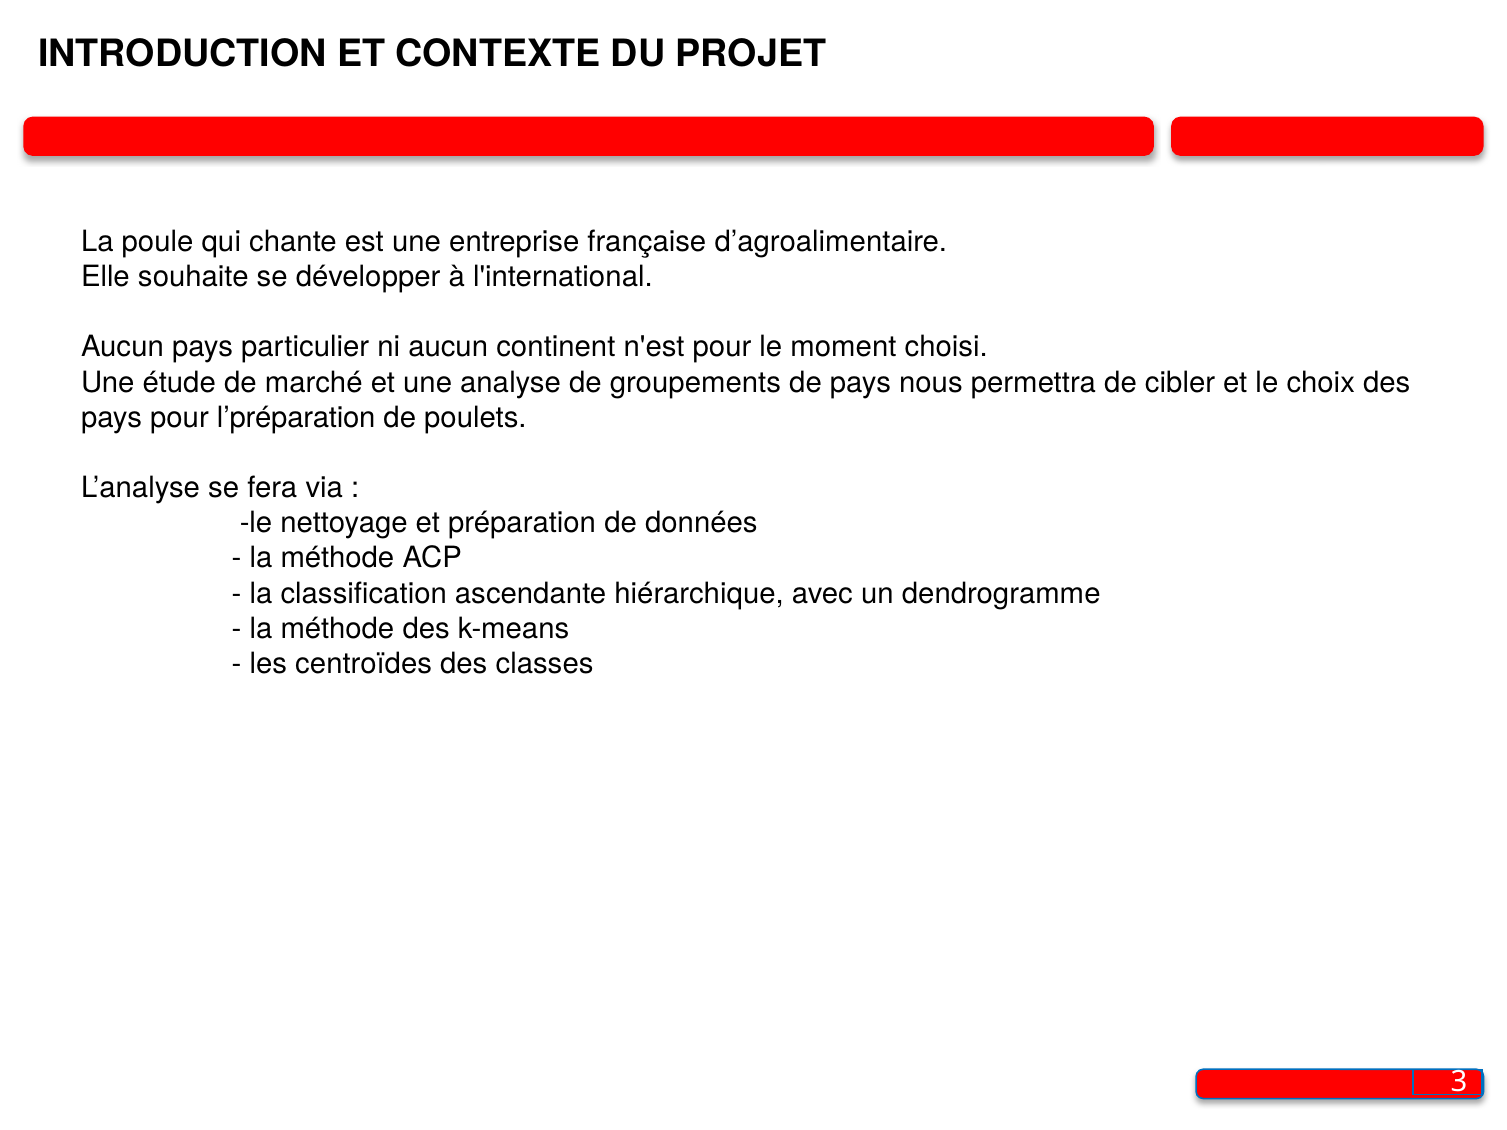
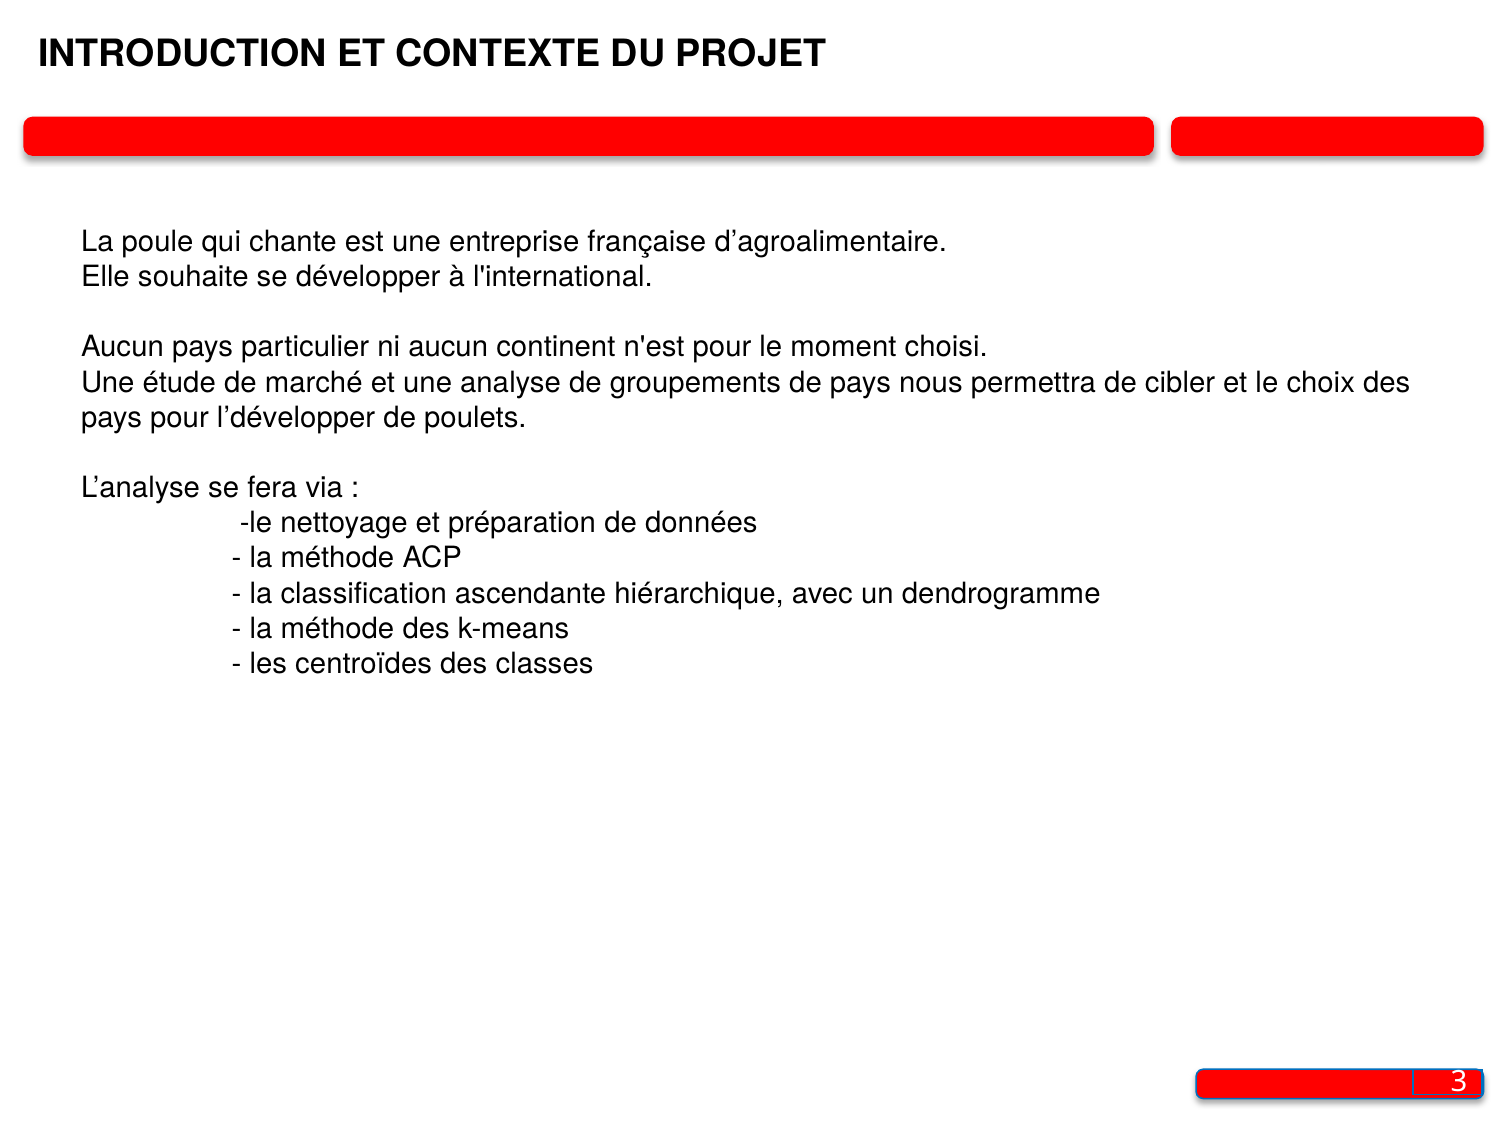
l’préparation: l’préparation -> l’développer
